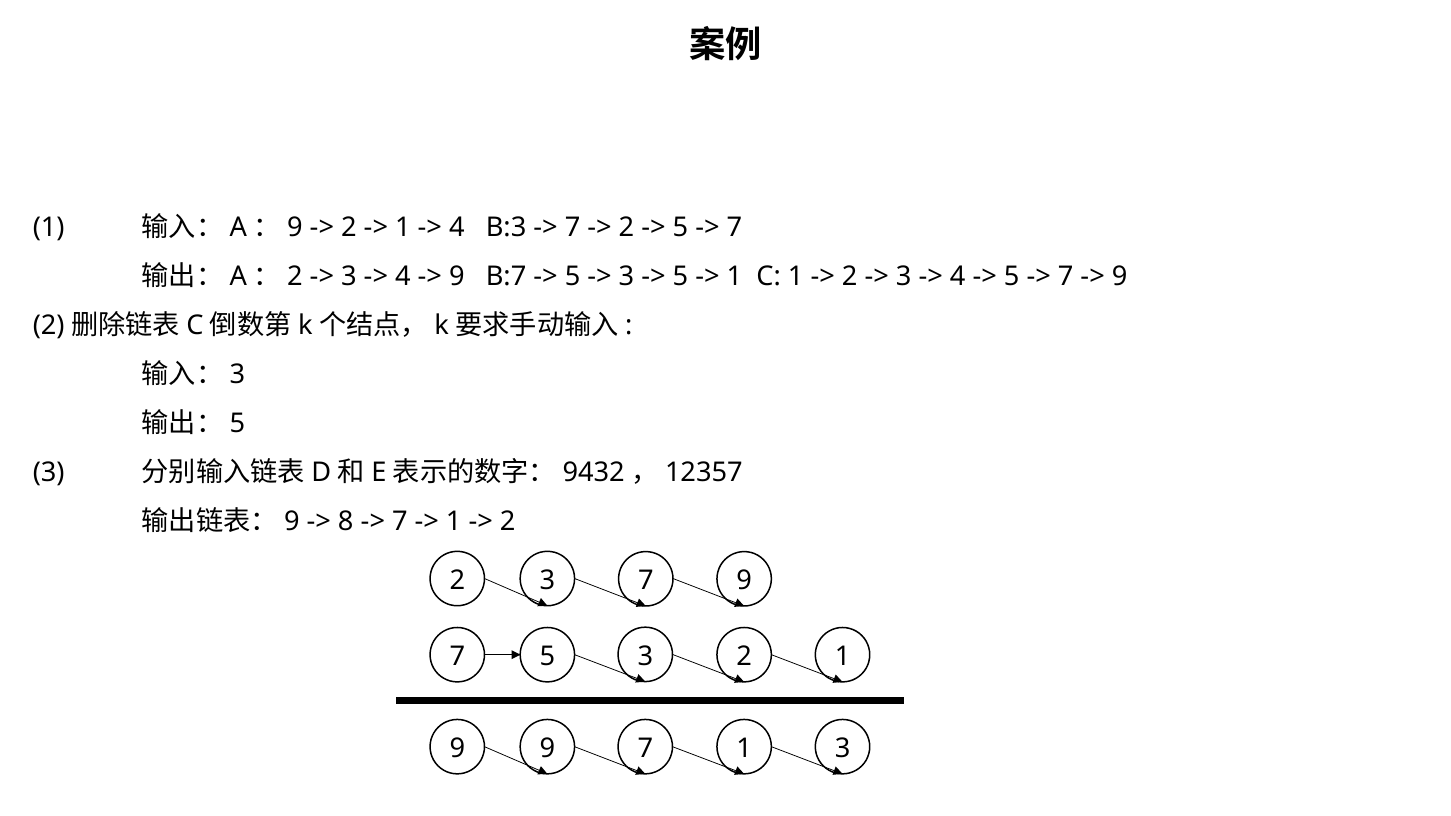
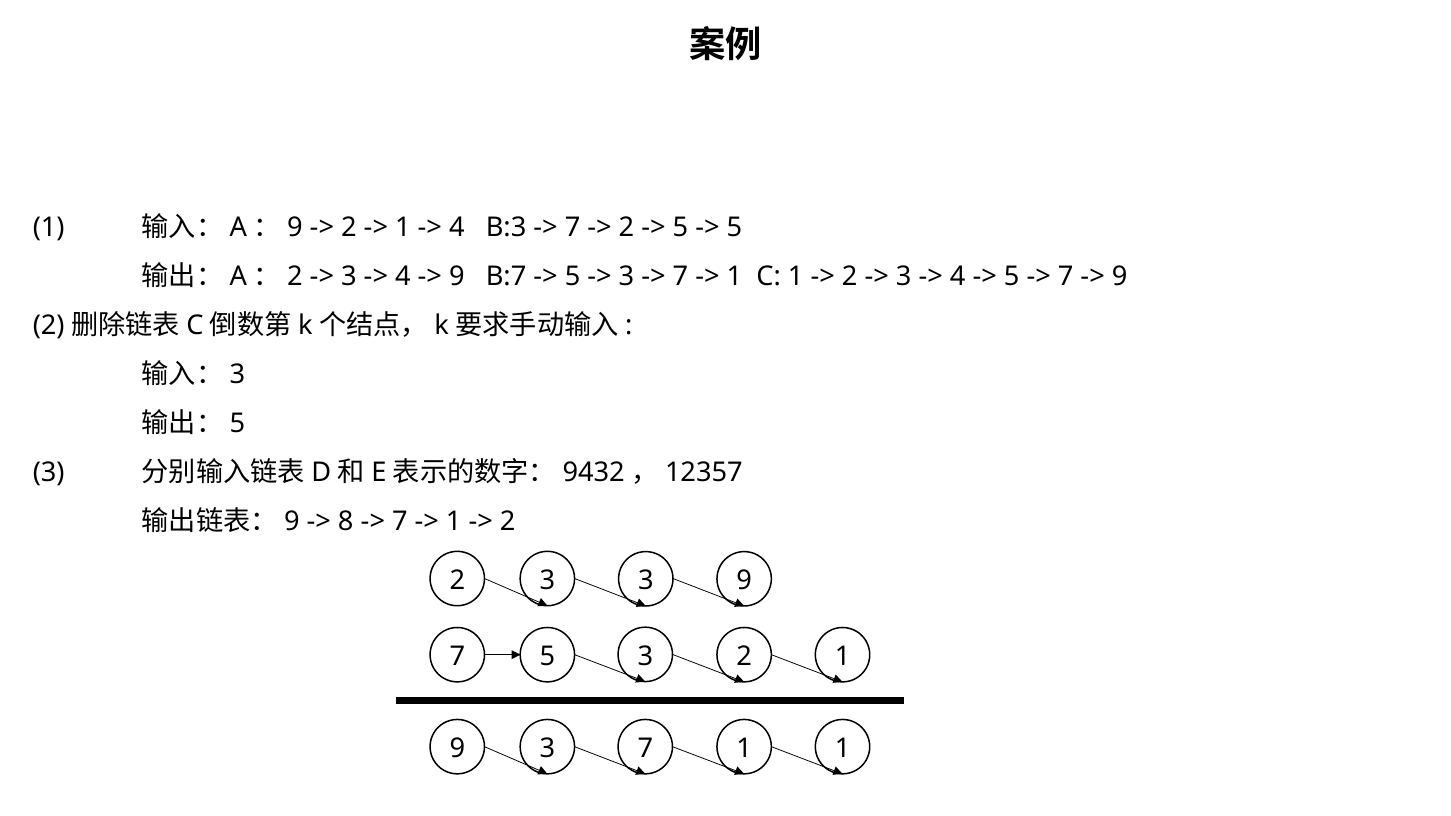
7 at (734, 227): 7 -> 5
5 at (680, 276): 5 -> 7
7 at (646, 581): 7 -> 3
9 9: 9 -> 3
7 3: 3 -> 1
